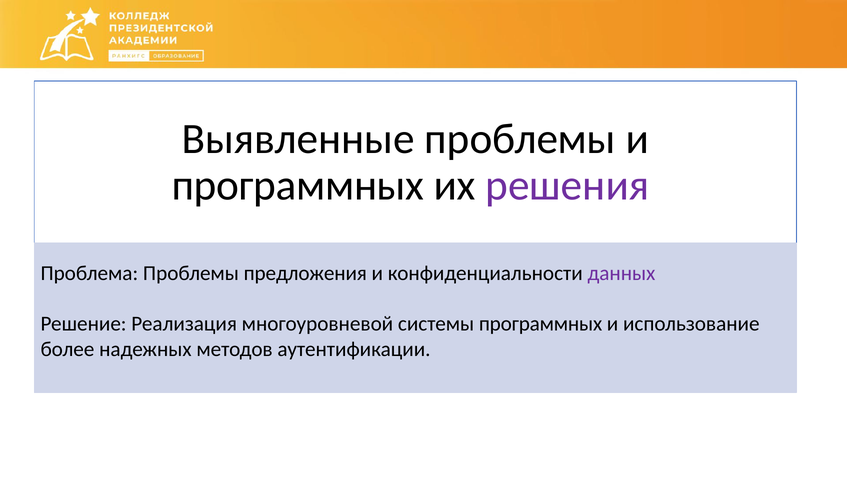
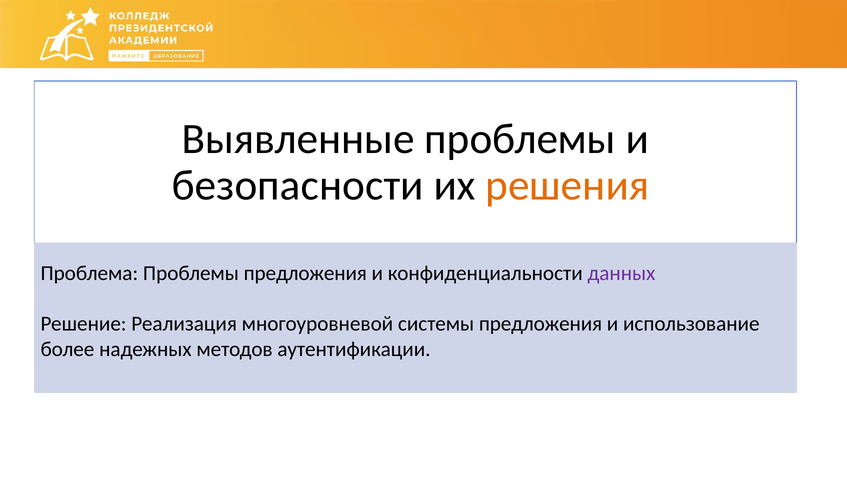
программных at (298, 185): программных -> безопасности
решения colour: purple -> orange
системы программных: программных -> предложения
